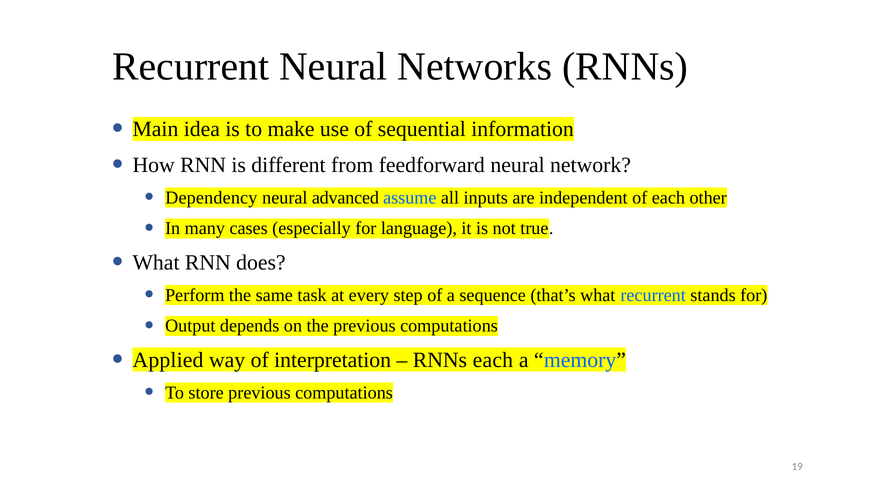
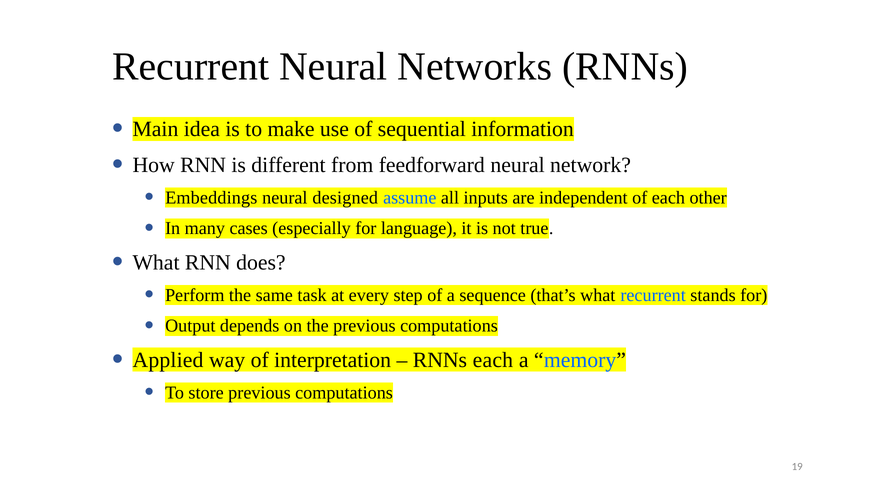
Dependency: Dependency -> Embeddings
advanced: advanced -> designed
